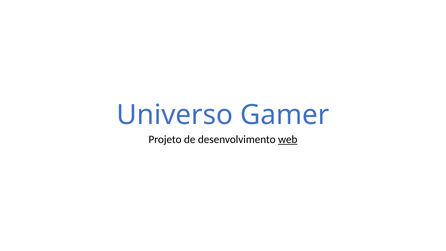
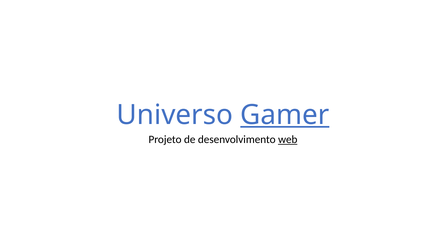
Gamer underline: none -> present
